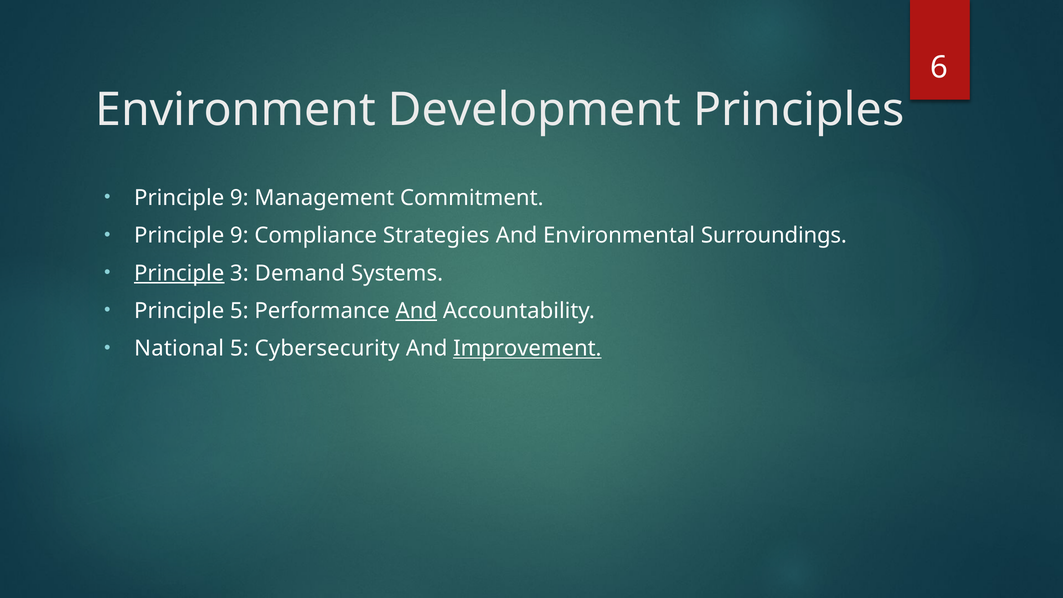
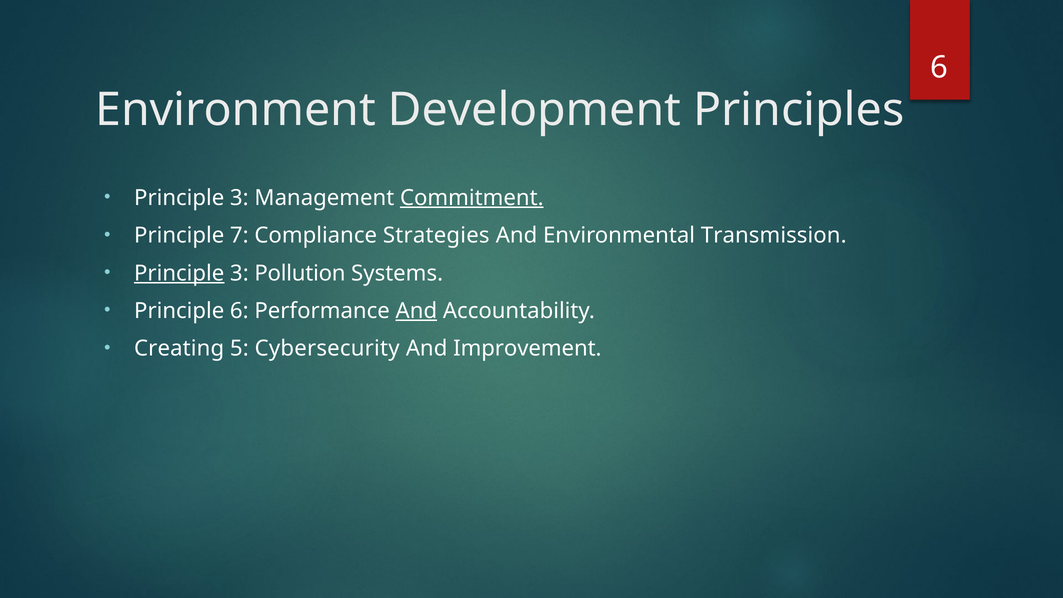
9 at (239, 198): 9 -> 3
Commitment underline: none -> present
9 at (239, 236): 9 -> 7
Surroundings: Surroundings -> Transmission
Demand: Demand -> Pollution
Principle 5: 5 -> 6
National: National -> Creating
Improvement underline: present -> none
